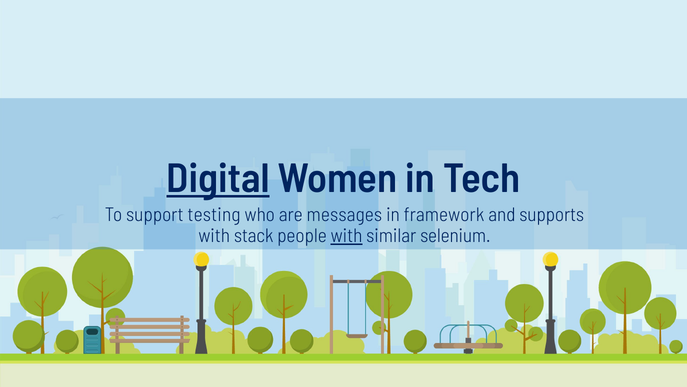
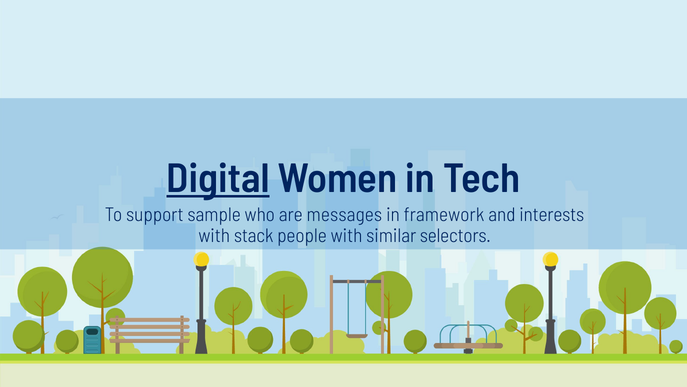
testing: testing -> sample
supports: supports -> interests
with at (347, 236) underline: present -> none
selenium: selenium -> selectors
